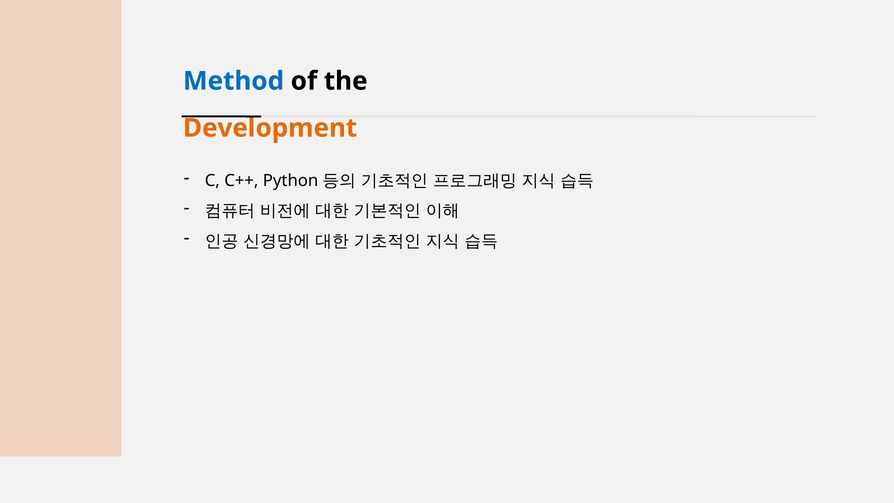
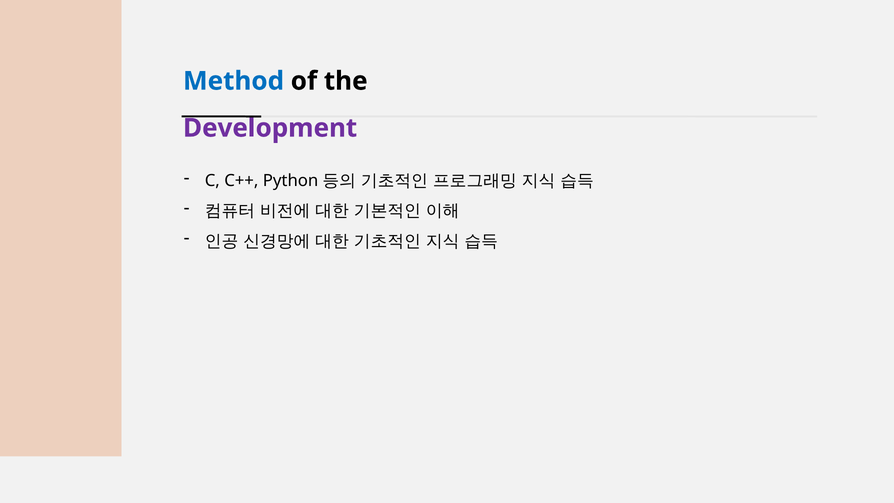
Development colour: orange -> purple
